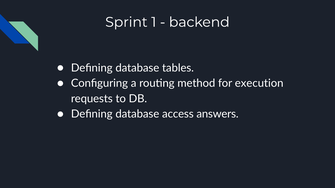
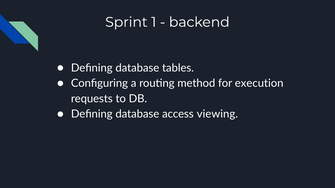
answers: answers -> viewing
